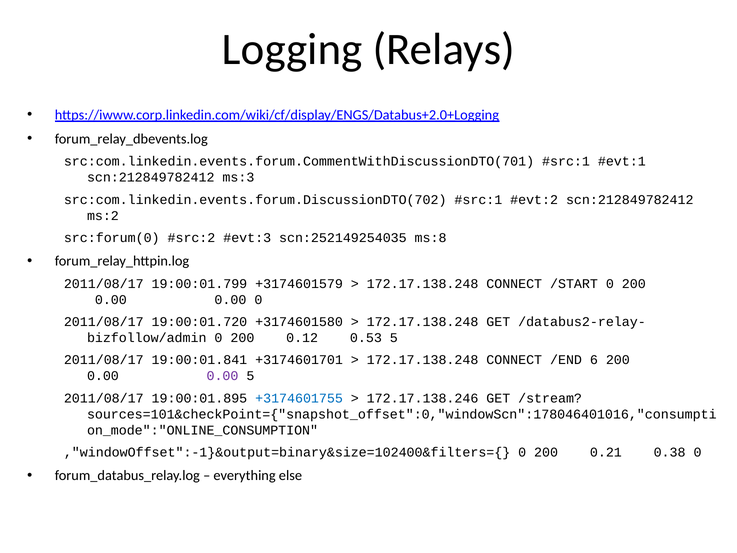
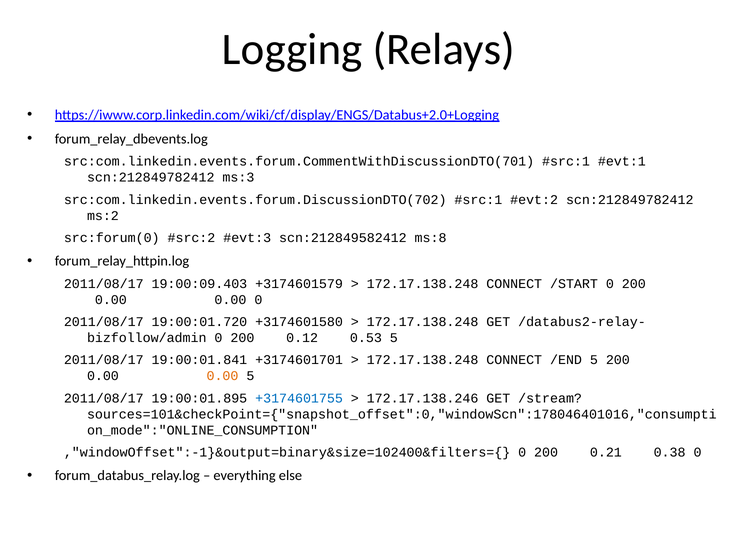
scn:252149254035: scn:252149254035 -> scn:212849582412
19:00:01.799: 19:00:01.799 -> 19:00:09.403
/END 6: 6 -> 5
0.00 at (222, 376) colour: purple -> orange
